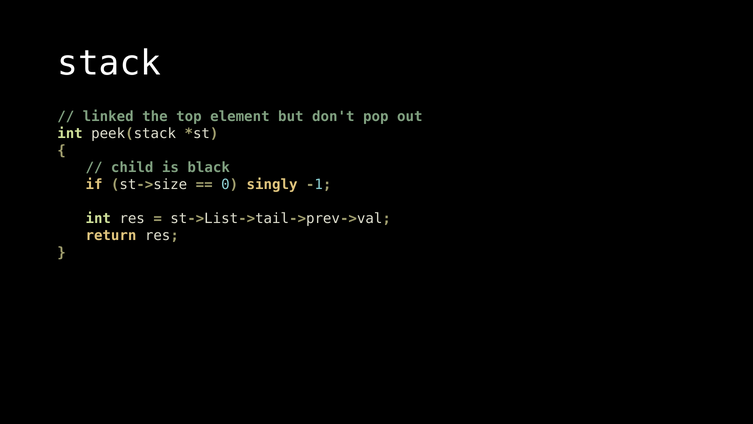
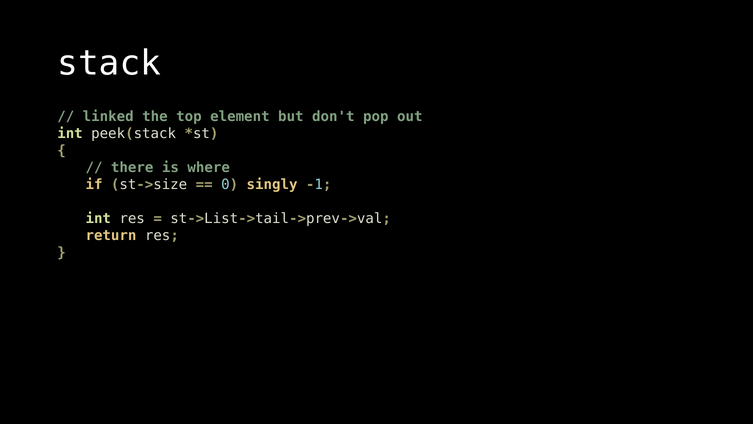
child: child -> there
black: black -> where
